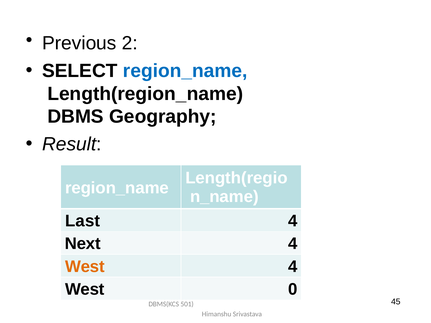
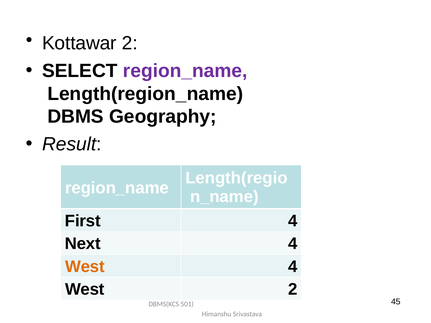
Previous: Previous -> Kottawar
region_name at (185, 71) colour: blue -> purple
Last: Last -> First
West 0: 0 -> 2
